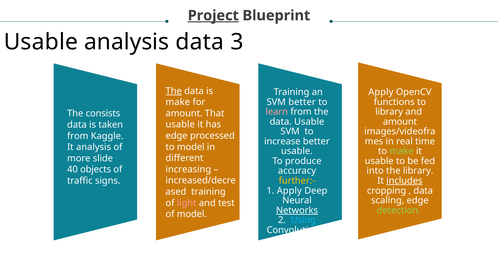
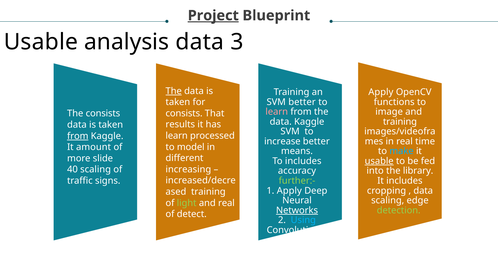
make at (178, 102): make -> taken
library at (389, 112): library -> image
amount at (184, 113): amount -> consists
data Usable: Usable -> Kaggle
amount at (400, 122): amount -> training
usable at (180, 125): usable -> results
edge at (177, 136): edge -> learn
from at (78, 136) underline: none -> present
It analysis: analysis -> amount
usable at (297, 151): usable -> means
make at (402, 151) colour: light green -> light blue
To produce: produce -> includes
usable at (379, 161) underline: none -> present
40 objects: objects -> scaling
further:- colour: yellow -> light green
includes at (404, 181) underline: present -> none
light colour: pink -> light green
and test: test -> real
of model: model -> detect
